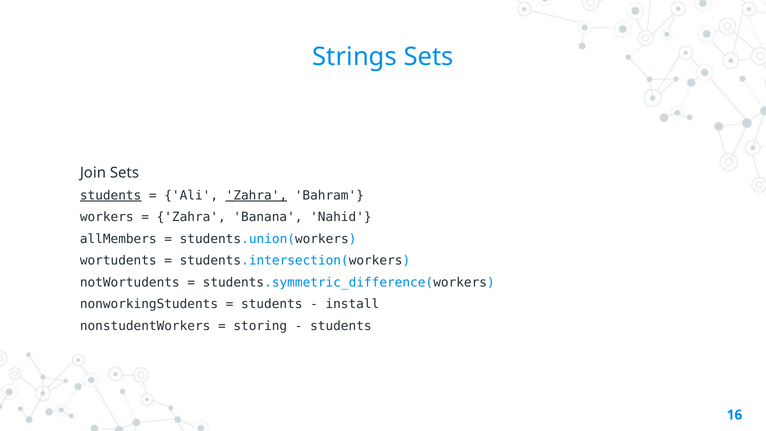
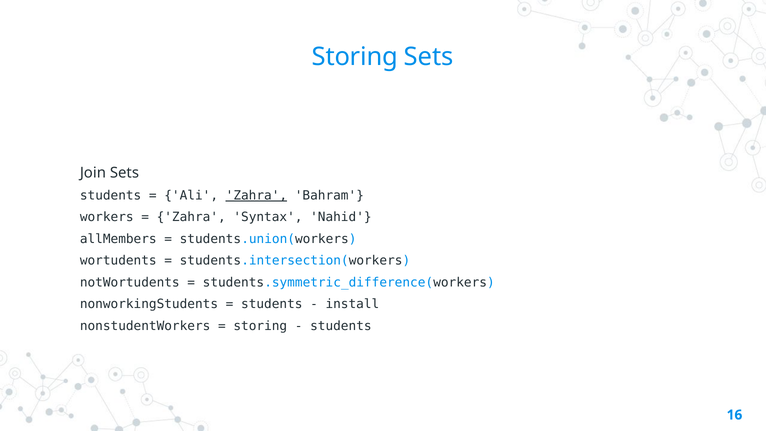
Strings at (355, 57): Strings -> Storing
students at (111, 195) underline: present -> none
Banana: Banana -> Syntax
